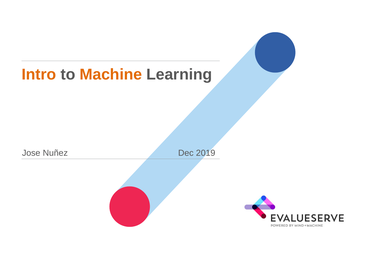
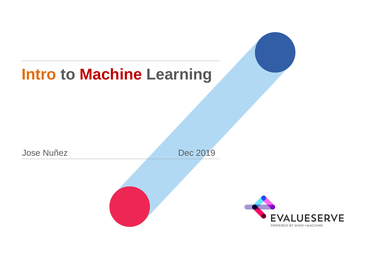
Machine colour: orange -> red
